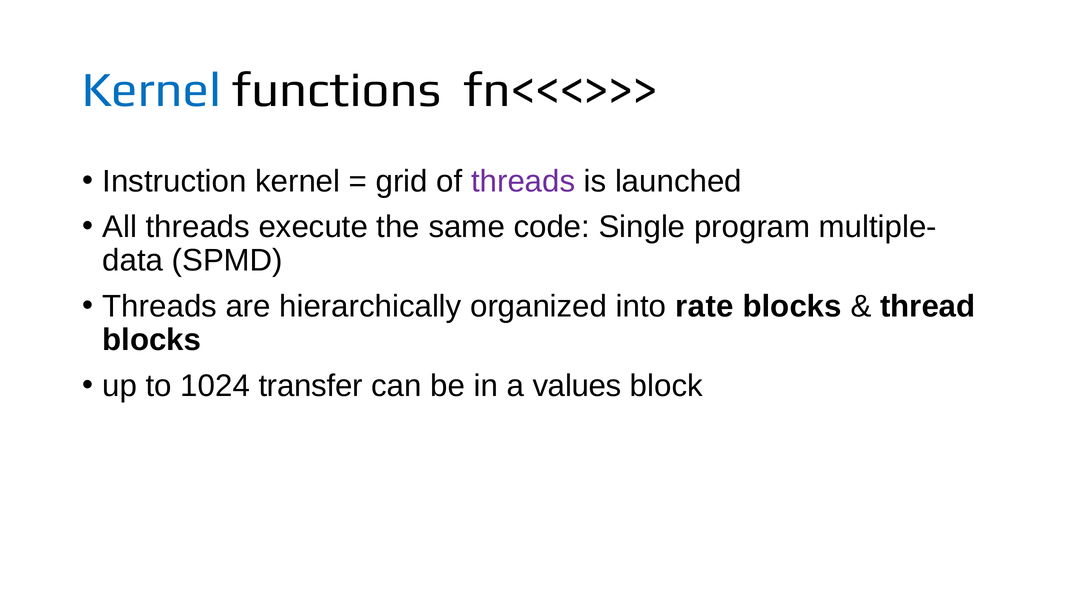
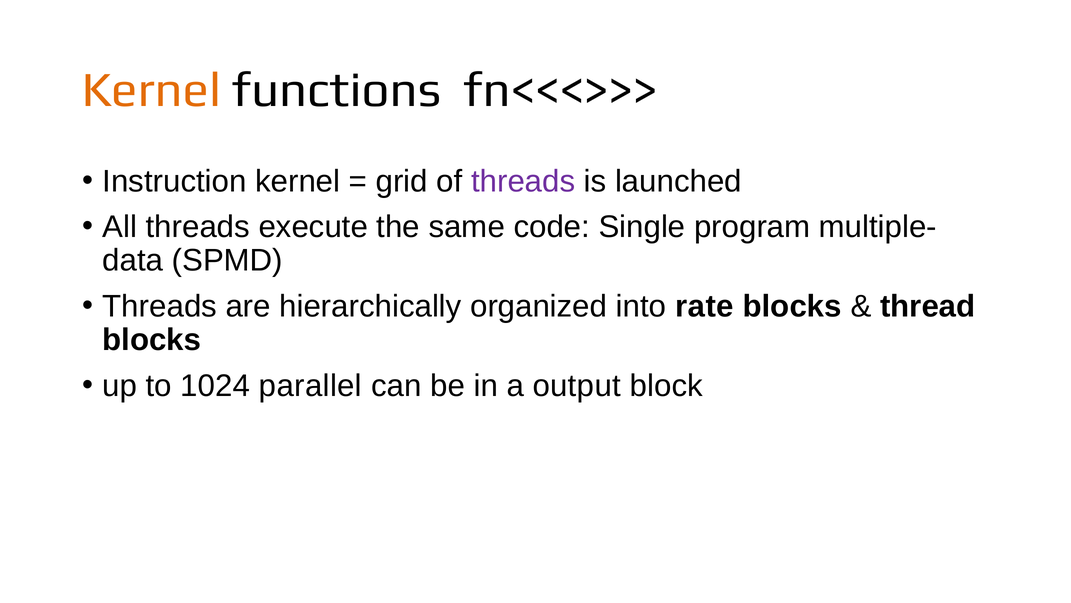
Kernel at (151, 90) colour: blue -> orange
transfer: transfer -> parallel
values: values -> output
